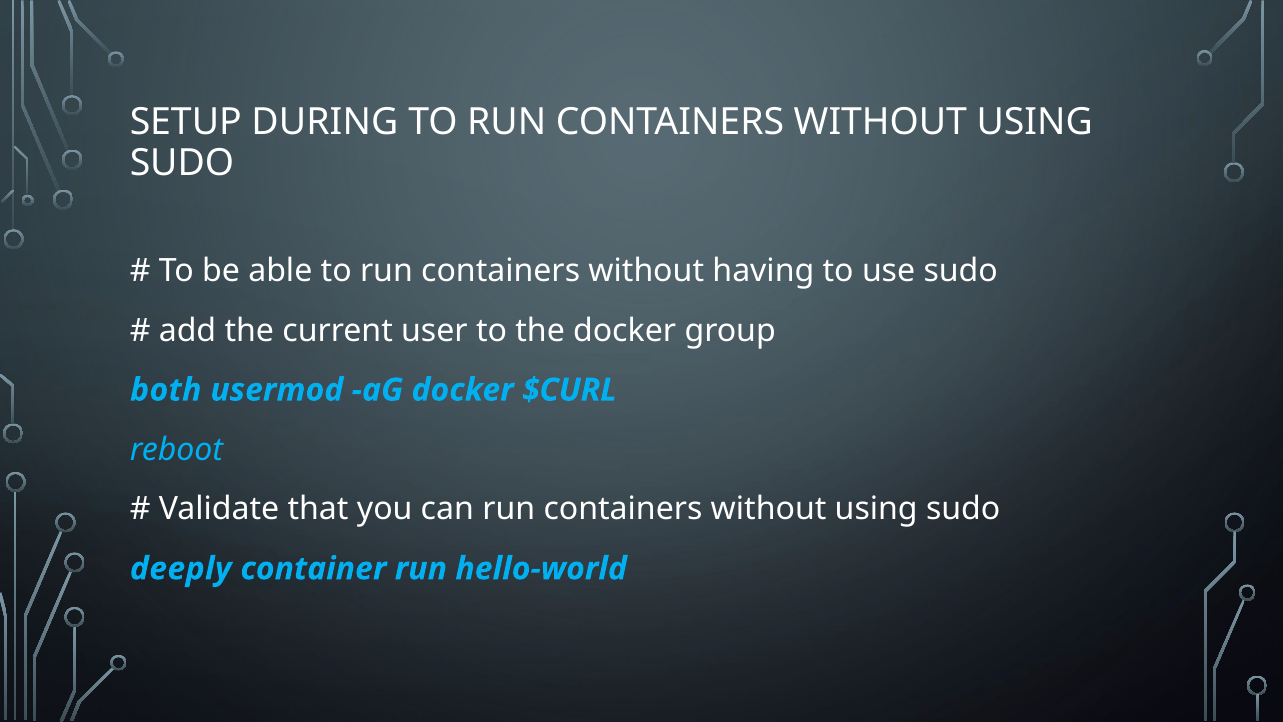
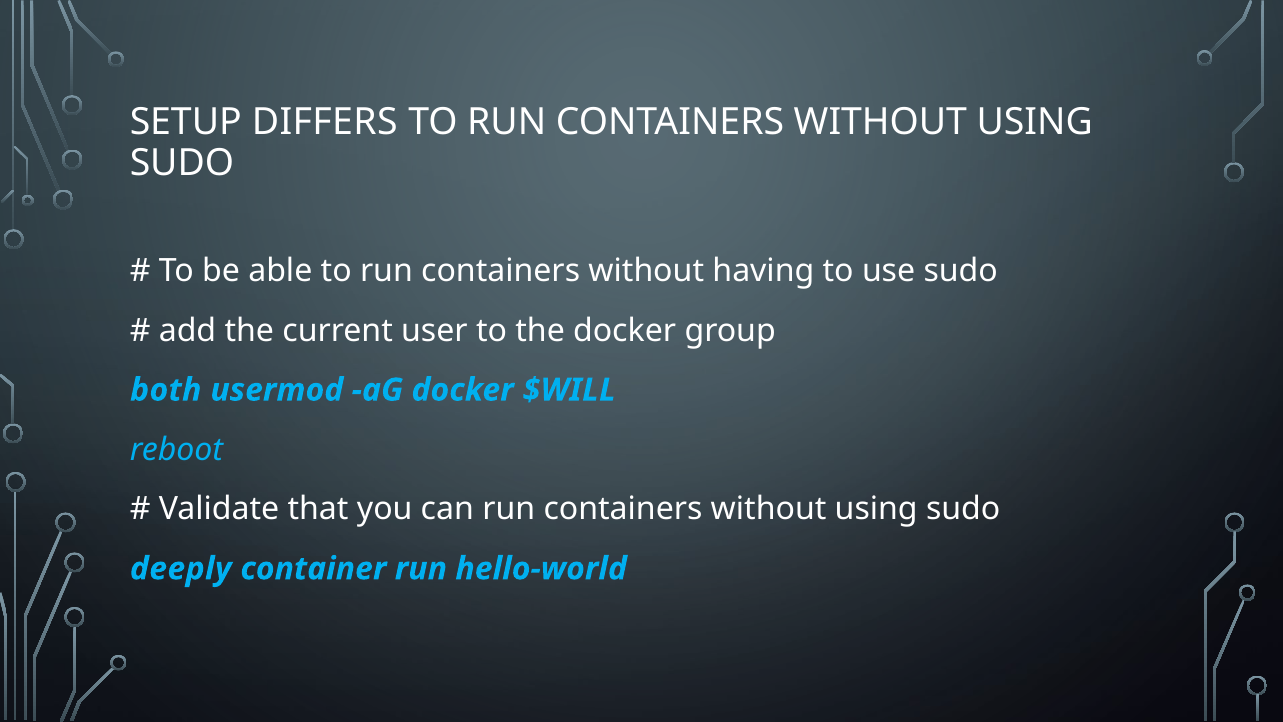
DURING: DURING -> DIFFERS
$CURL: $CURL -> $WILL
